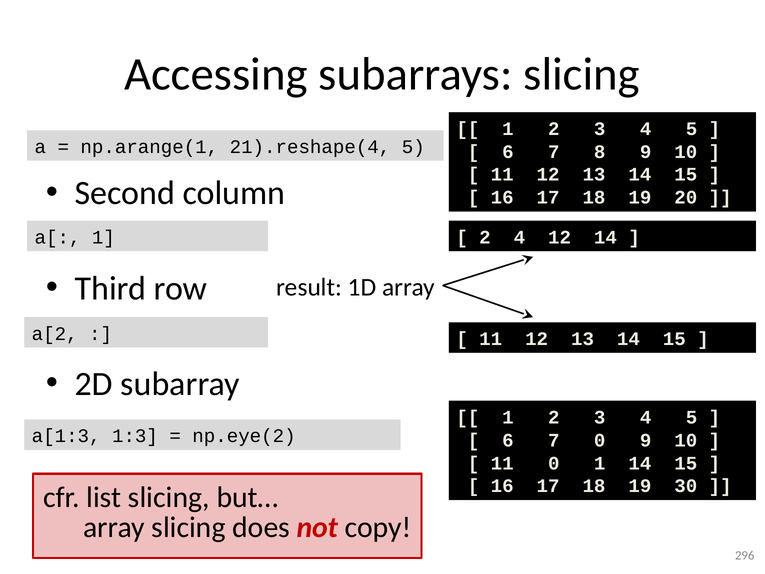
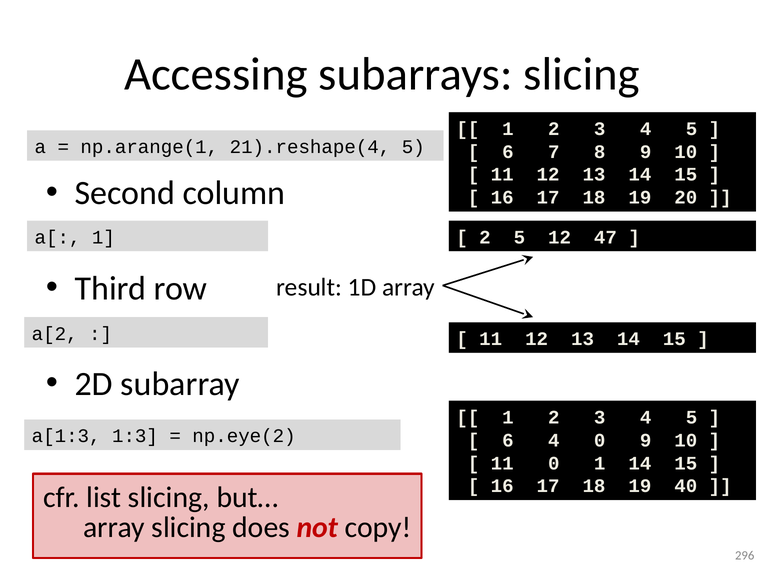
2 4: 4 -> 5
12 14: 14 -> 47
7 at (554, 440): 7 -> 4
30: 30 -> 40
